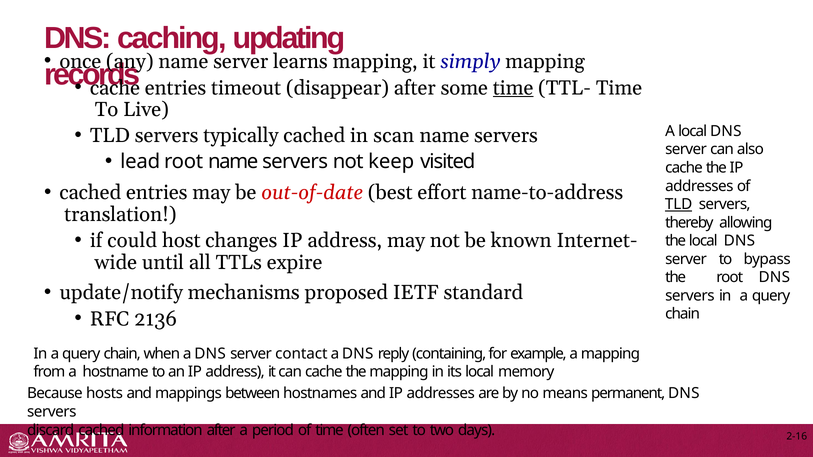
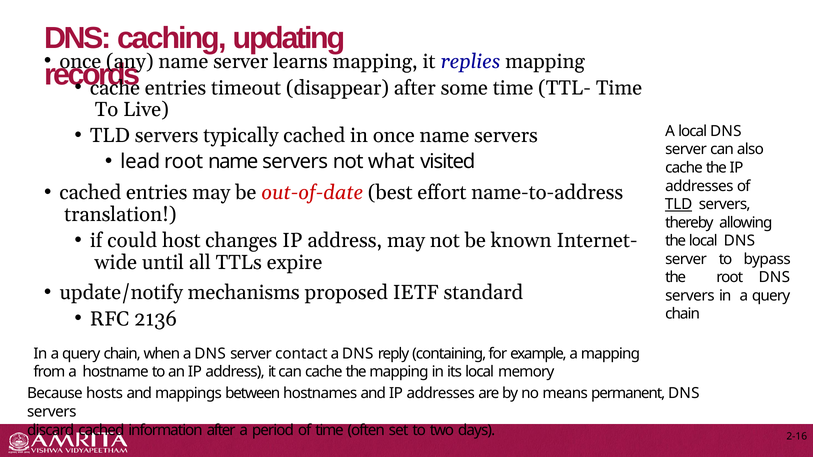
simply: simply -> replies
time at (513, 88) underline: present -> none
in scan: scan -> once
keep: keep -> what
